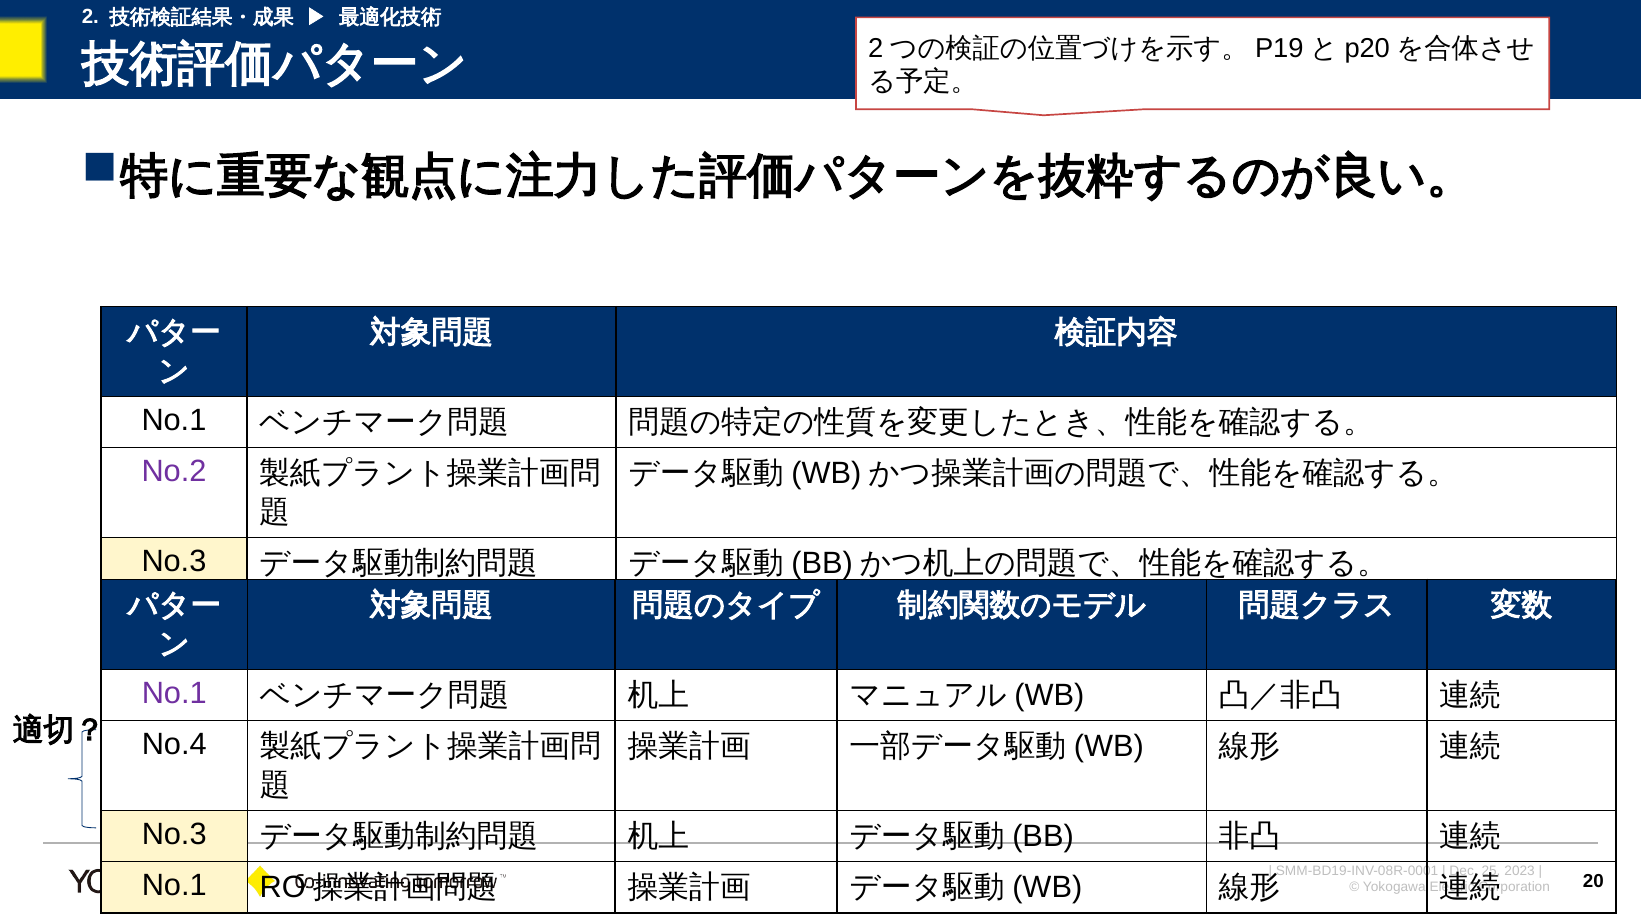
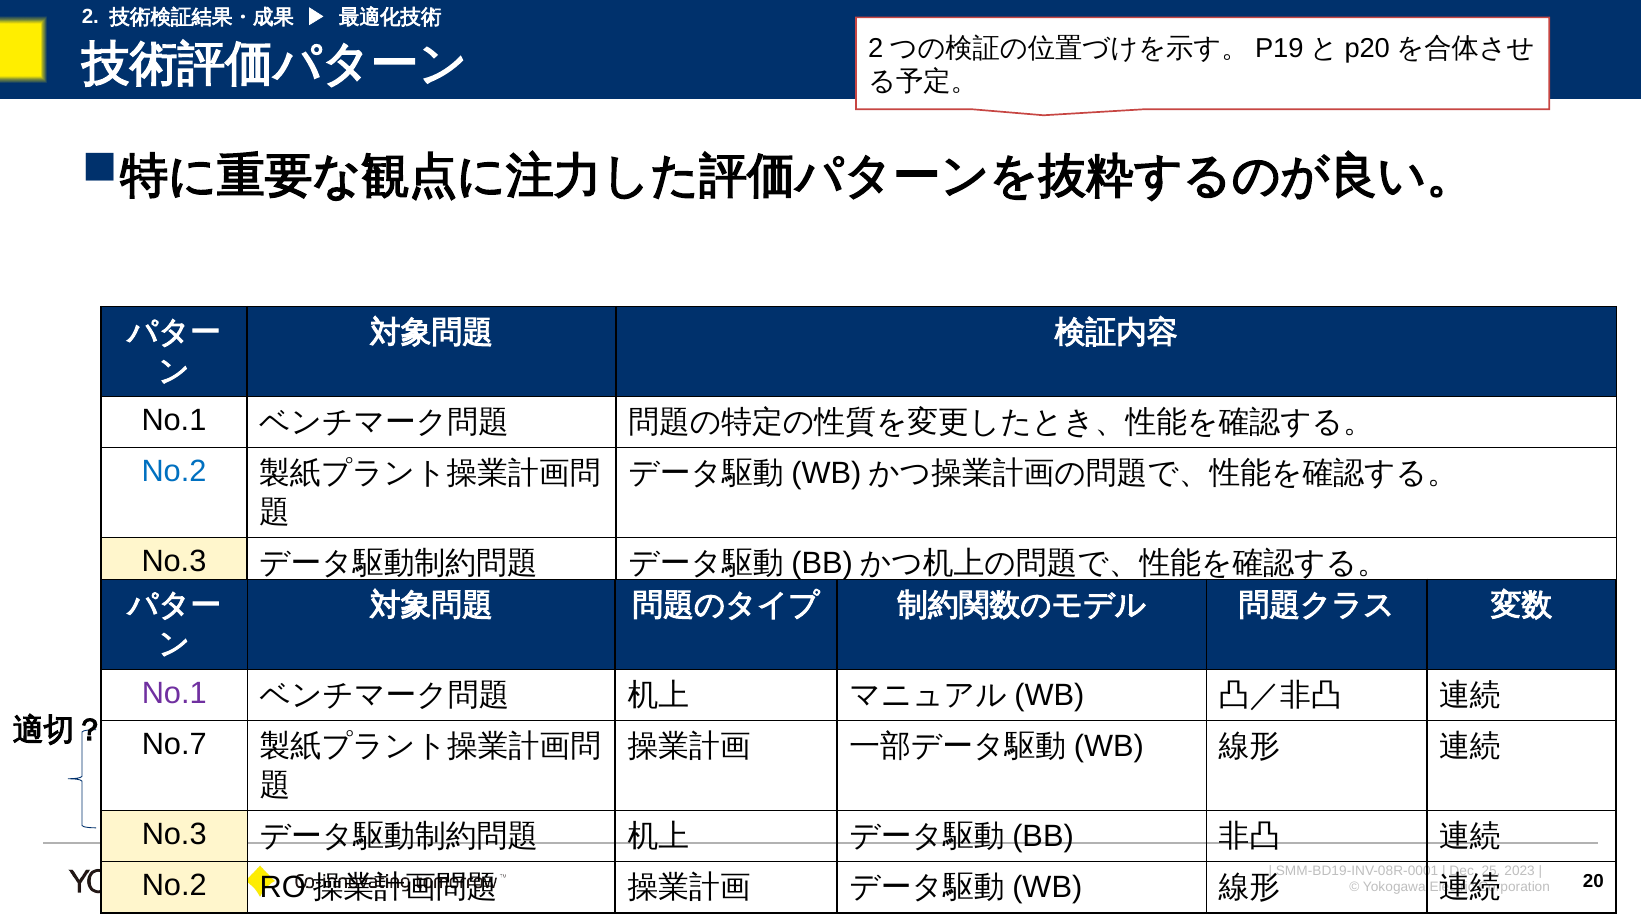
No.2 at (174, 472) colour: purple -> blue
No.4 at (174, 744): No.4 -> No.7
No.1 at (174, 886): No.1 -> No.2
